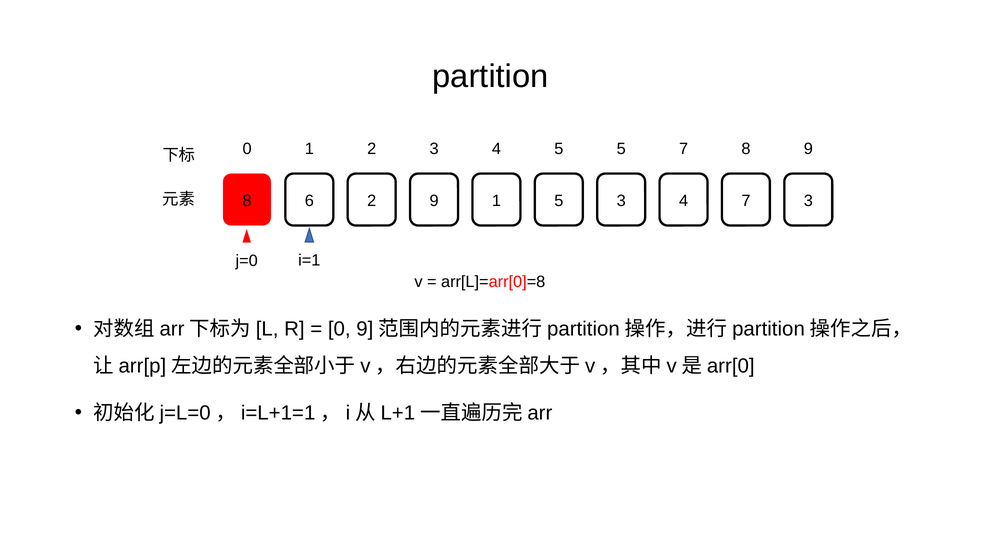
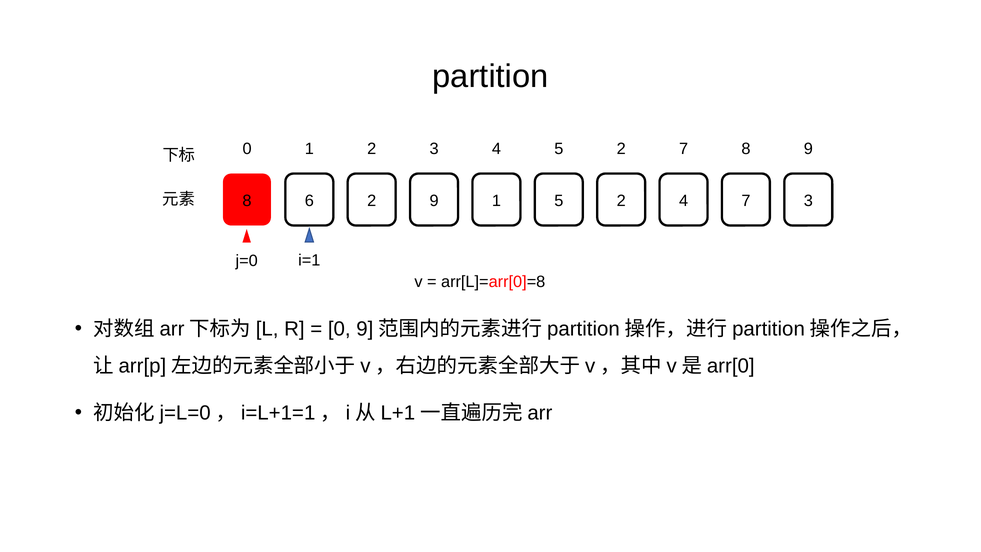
4 5: 5 -> 2
5 3: 3 -> 2
